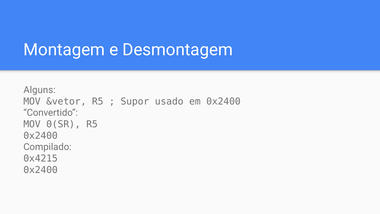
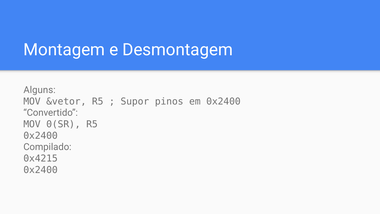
usado: usado -> pinos
